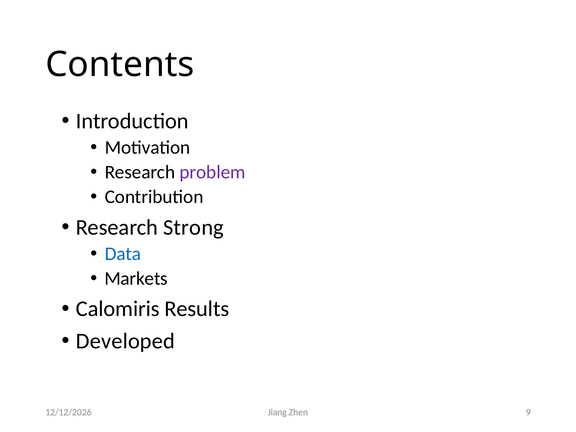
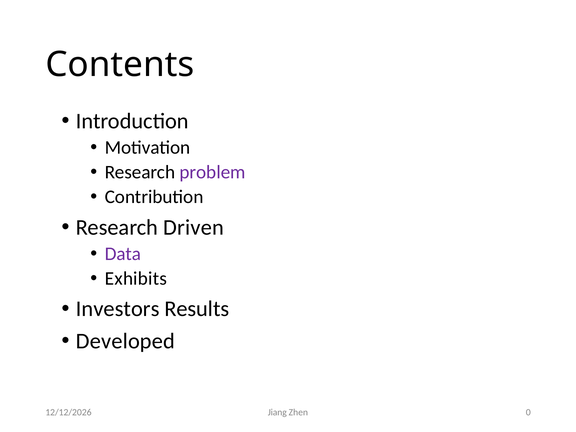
Strong: Strong -> Driven
Data colour: blue -> purple
Markets: Markets -> Exhibits
Calomiris: Calomiris -> Investors
9: 9 -> 0
